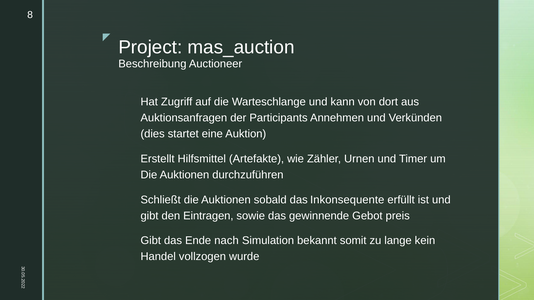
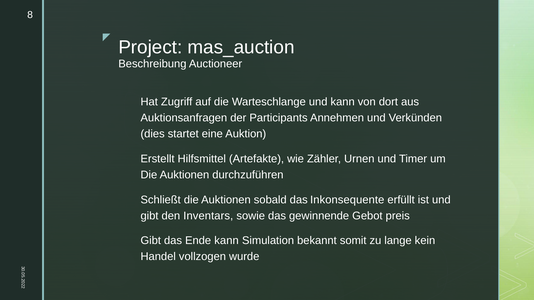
Eintragen: Eintragen -> Inventars
Ende nach: nach -> kann
